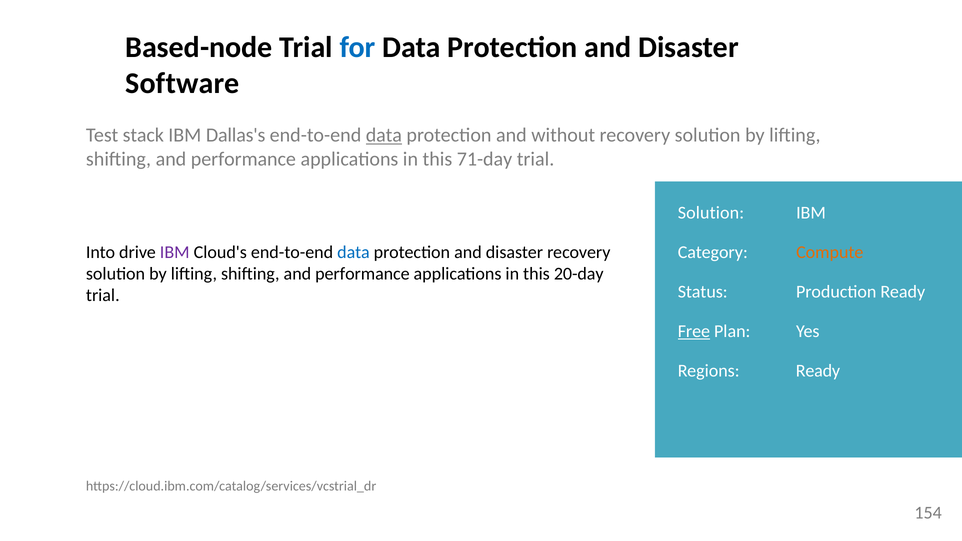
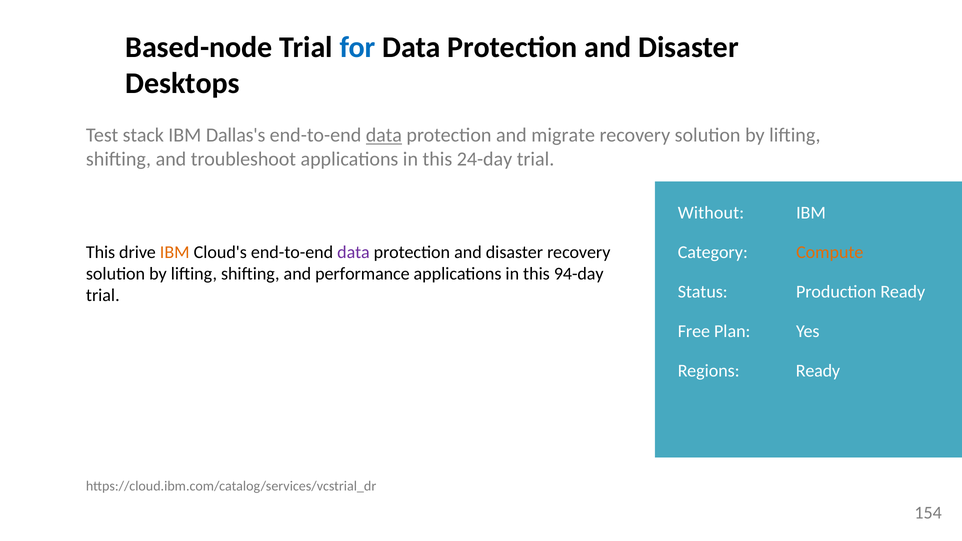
Software: Software -> Desktops
without: without -> migrate
performance at (243, 159): performance -> troubleshoot
71-day: 71-day -> 24-day
Solution at (711, 213): Solution -> Without
Into at (101, 252): Into -> This
IBM at (175, 252) colour: purple -> orange
data at (354, 252) colour: blue -> purple
20-day: 20-day -> 94-day
Free underline: present -> none
